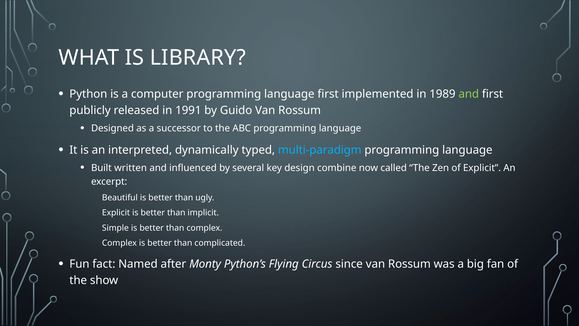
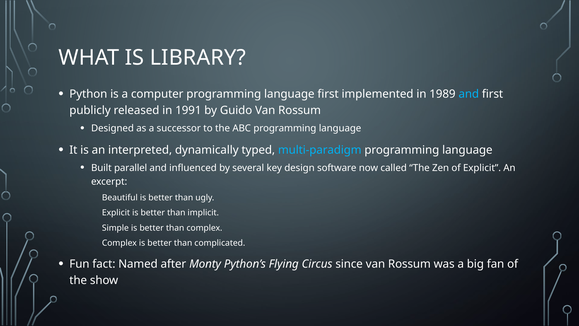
and at (469, 94) colour: light green -> light blue
written: written -> parallel
combine: combine -> software
